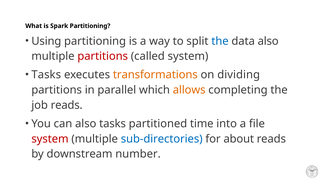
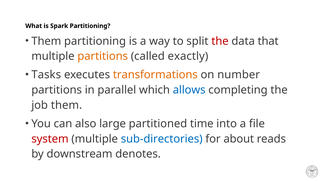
Using at (46, 41): Using -> Them
the at (220, 41) colour: blue -> red
data also: also -> that
partitions at (103, 56) colour: red -> orange
called system: system -> exactly
dividing: dividing -> number
allows colour: orange -> blue
job reads: reads -> them
also tasks: tasks -> large
number: number -> denotes
